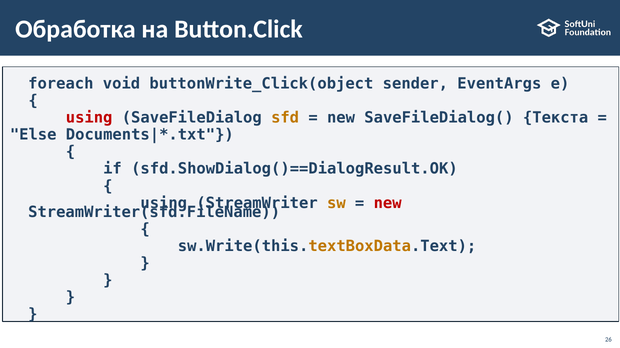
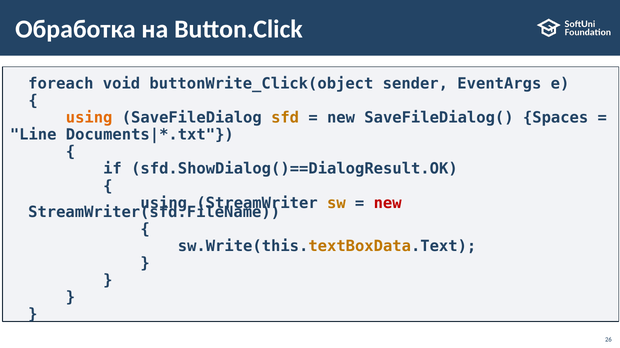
using at (89, 118) colour: red -> orange
Текста: Текста -> Spaces
Else: Else -> Line
